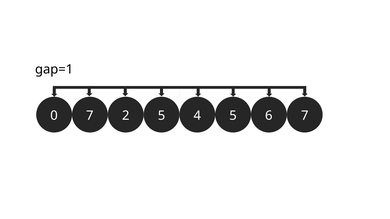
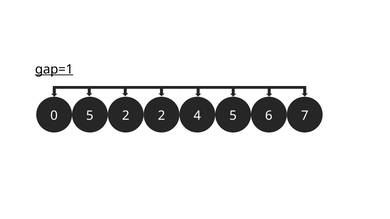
gap=1 underline: none -> present
0 7: 7 -> 5
2 5: 5 -> 2
